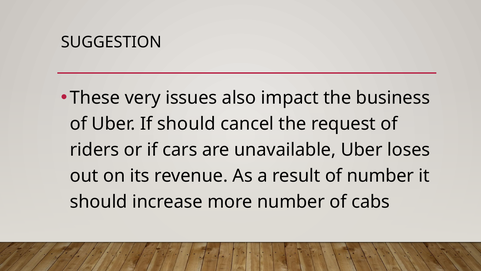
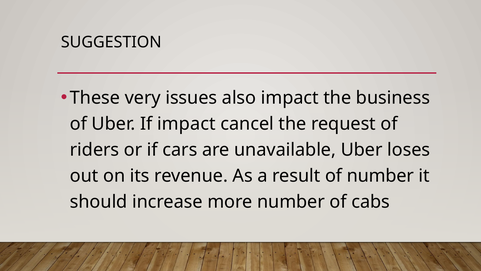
If should: should -> impact
